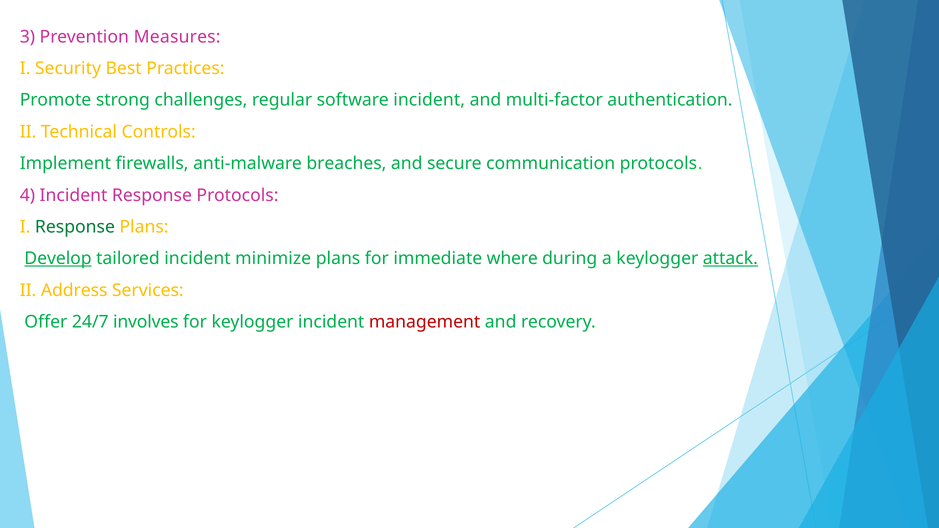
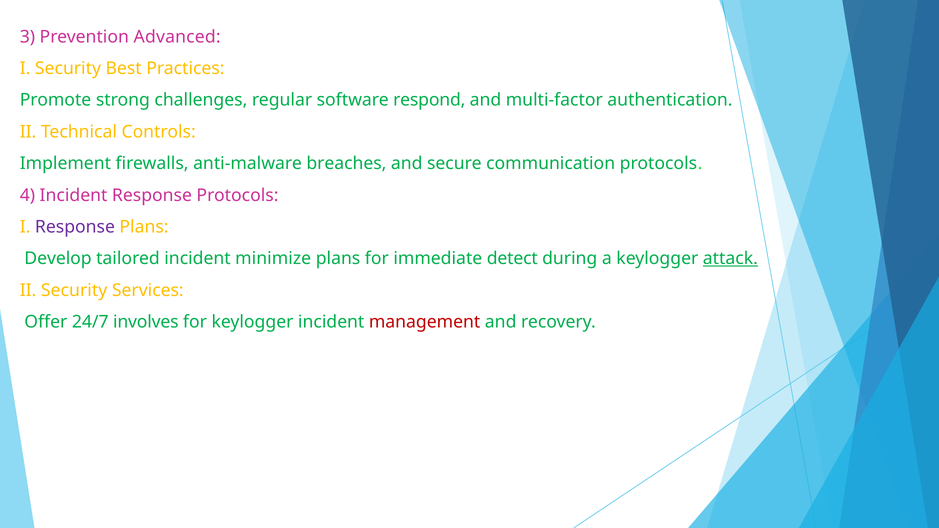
Measures: Measures -> Advanced
software incident: incident -> respond
Response at (75, 227) colour: green -> purple
Develop underline: present -> none
where: where -> detect
II Address: Address -> Security
